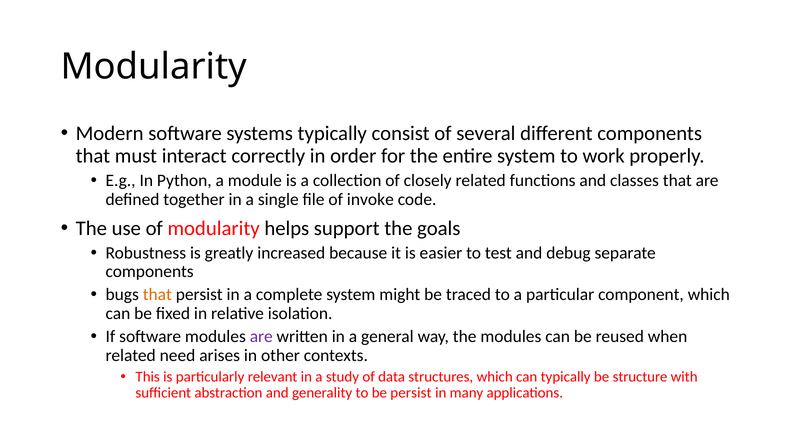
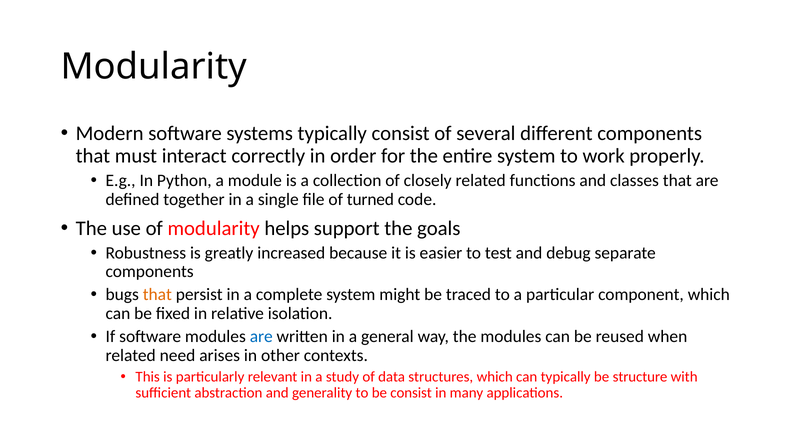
invoke: invoke -> turned
are at (261, 337) colour: purple -> blue
be persist: persist -> consist
